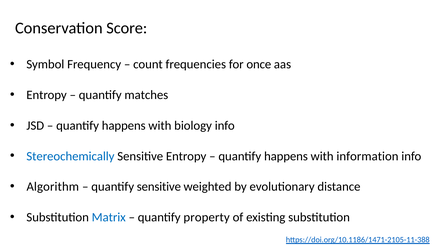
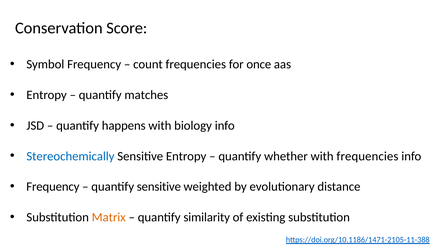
happens at (286, 156): happens -> whether
with information: information -> frequencies
Algorithm at (53, 187): Algorithm -> Frequency
Matrix colour: blue -> orange
property: property -> similarity
